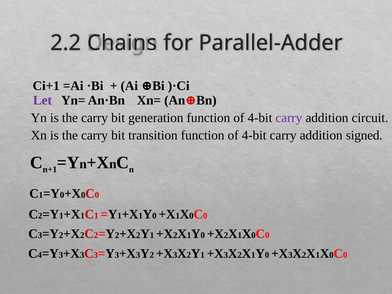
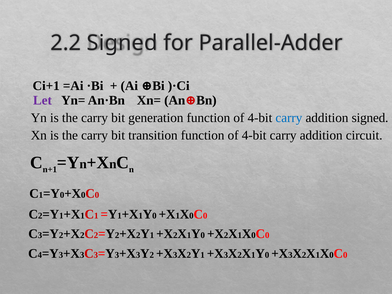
2.2 Chains: Chains -> Signed
carry at (289, 118) colour: purple -> blue
addition circuit: circuit -> signed
signed: signed -> circuit
